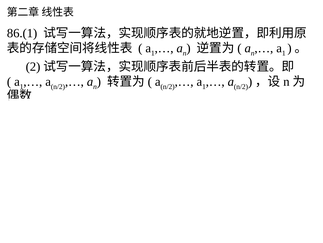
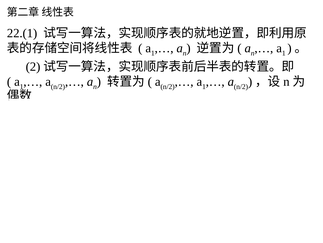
86.(1: 86.(1 -> 22.(1
